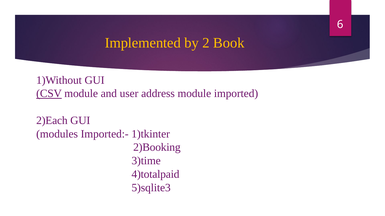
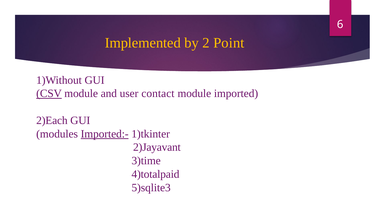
Book: Book -> Point
address: address -> contact
Imported:- underline: none -> present
2)Booking: 2)Booking -> 2)Jayavant
